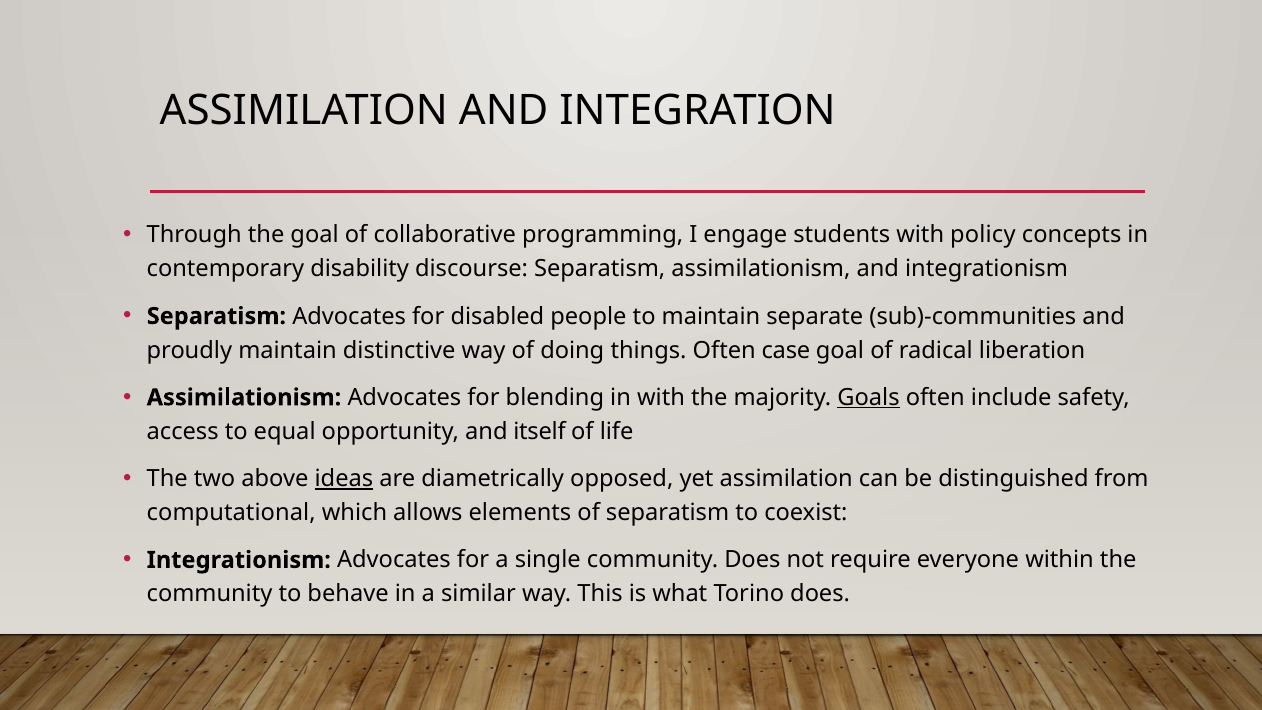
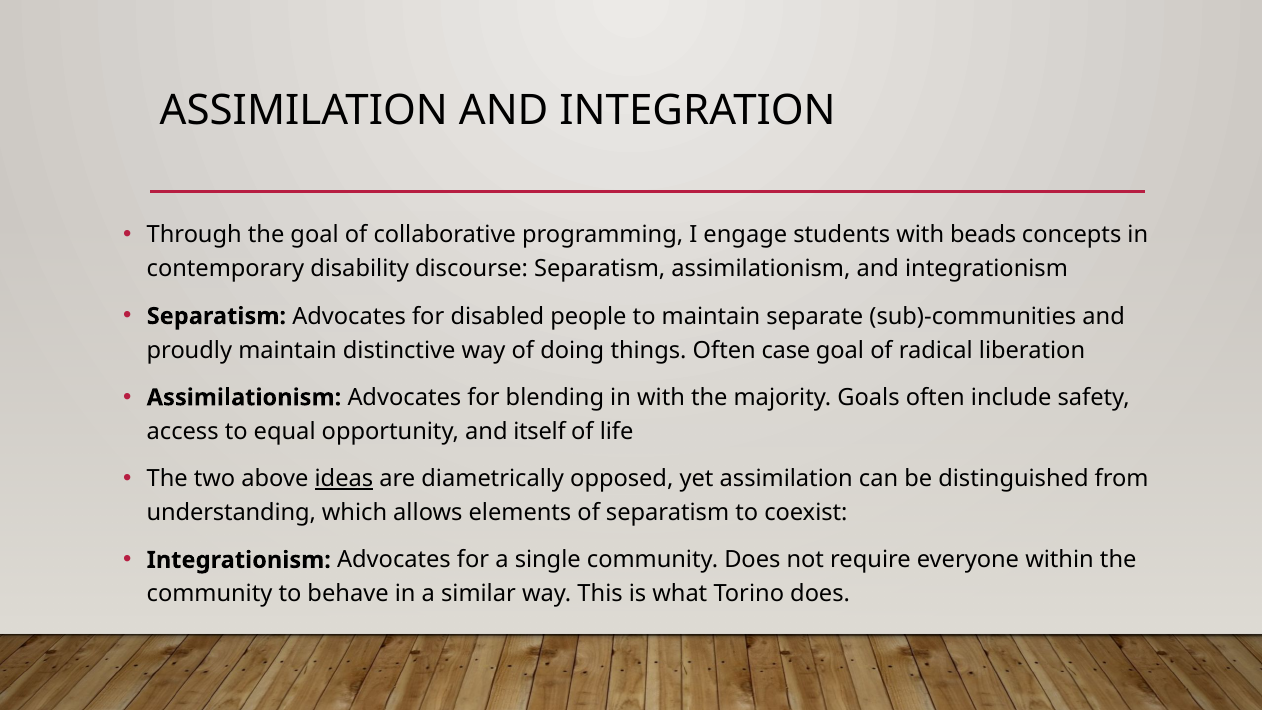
policy: policy -> beads
Goals underline: present -> none
computational: computational -> understanding
